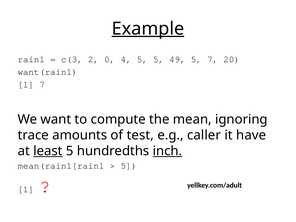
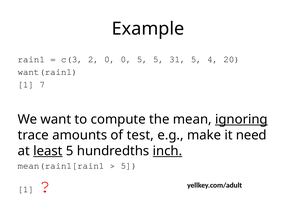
Example underline: present -> none
0 4: 4 -> 0
49: 49 -> 31
5 7: 7 -> 4
ignoring underline: none -> present
caller: caller -> make
have: have -> need
